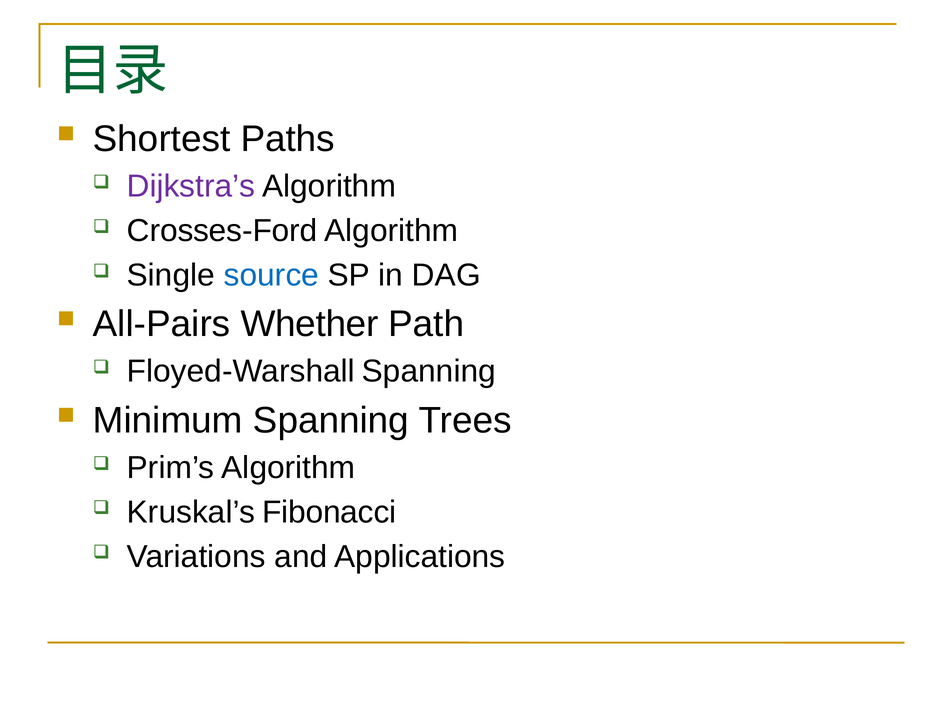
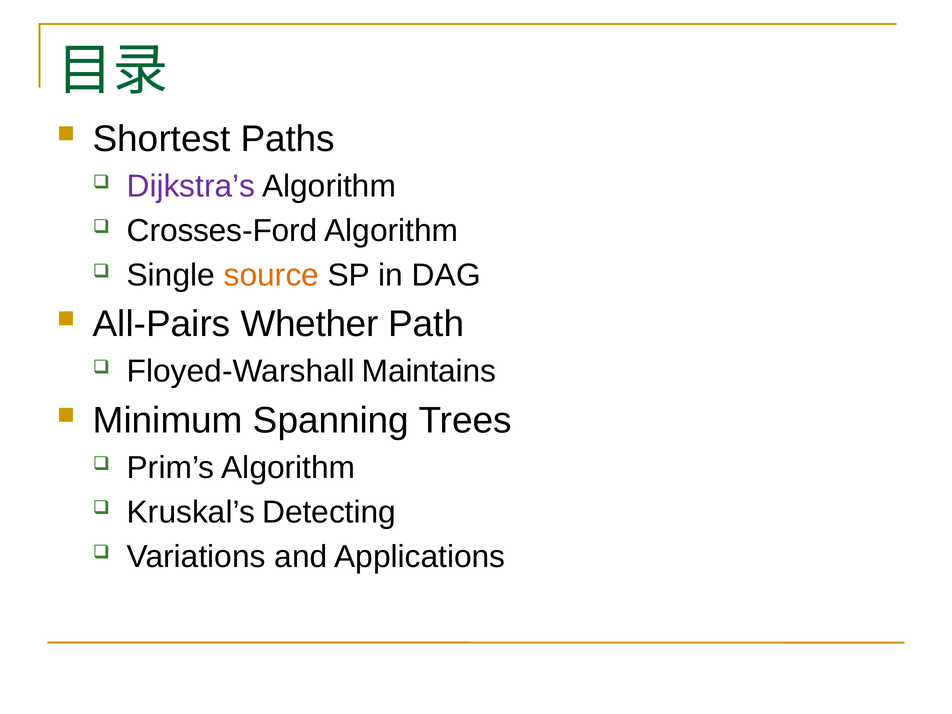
source colour: blue -> orange
Floyed-Warshall Spanning: Spanning -> Maintains
Fibonacci: Fibonacci -> Detecting
